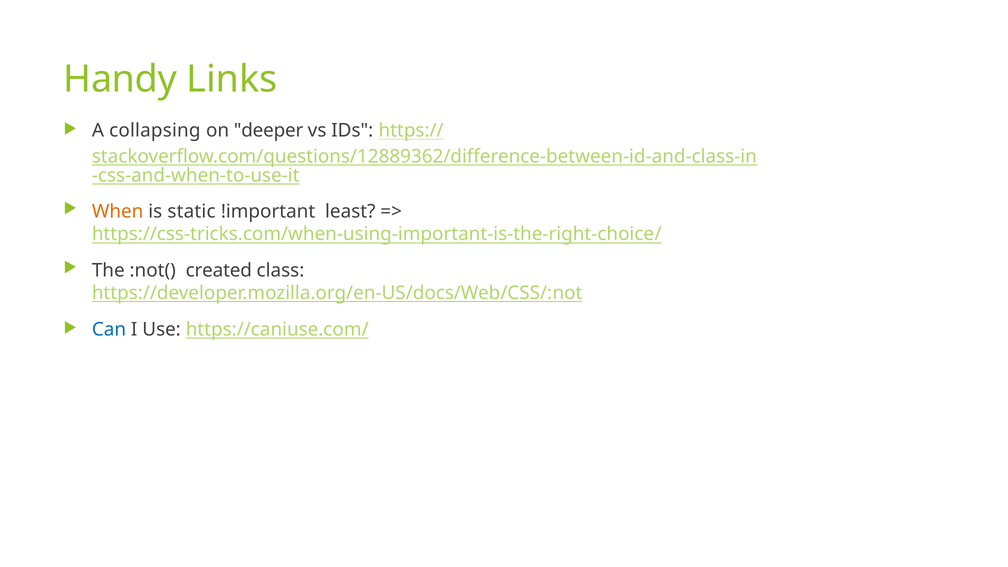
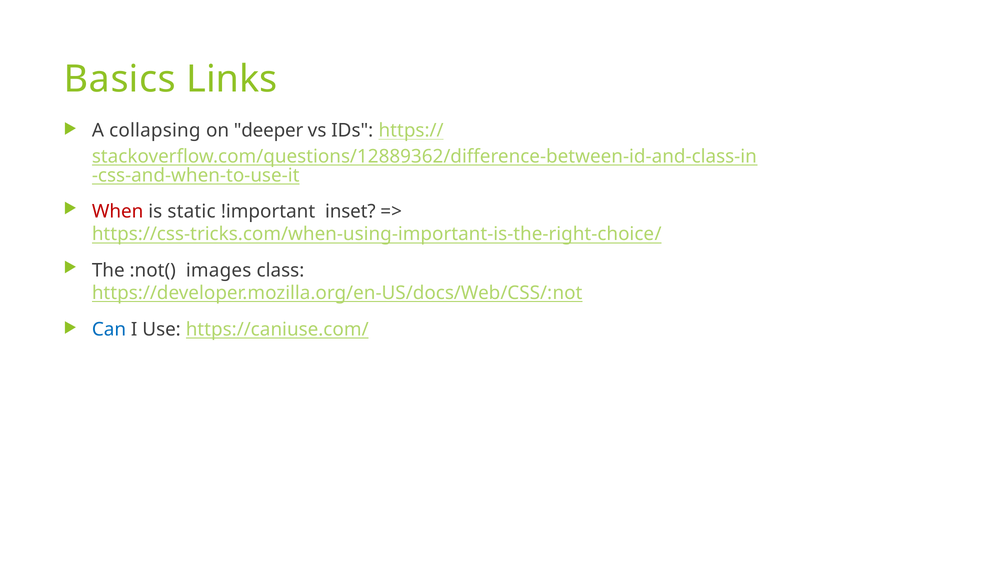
Handy: Handy -> Basics
When colour: orange -> red
least: least -> inset
created: created -> images
